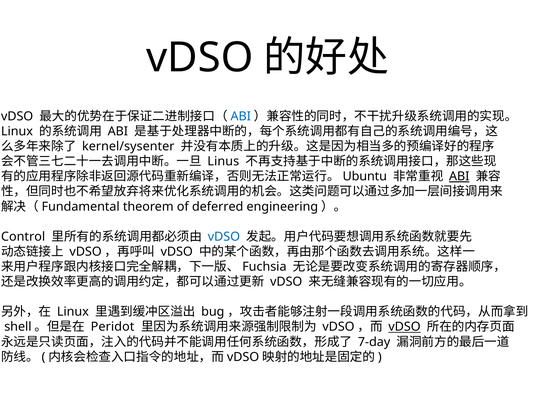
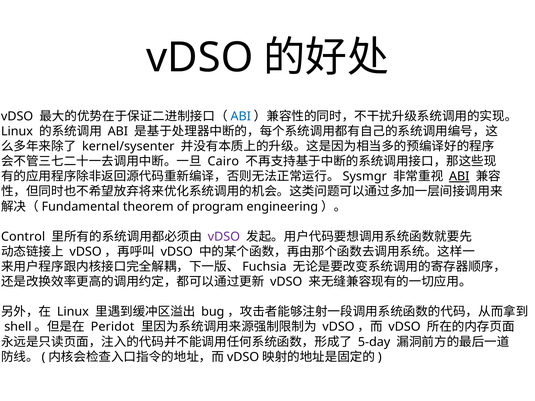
Linus: Linus -> Cairo
Ubuntu: Ubuntu -> Sysmgr
deferred: deferred -> program
vDSO at (224, 237) colour: blue -> purple
vDSO at (404, 327) underline: present -> none
7-day: 7-day -> 5-day
